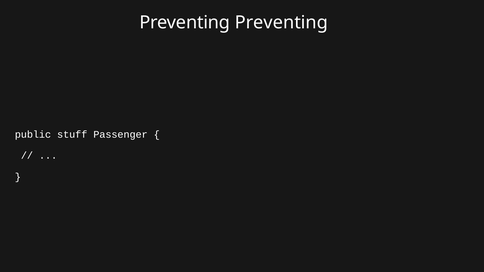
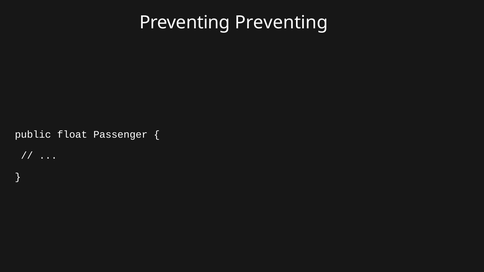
stuff: stuff -> float
